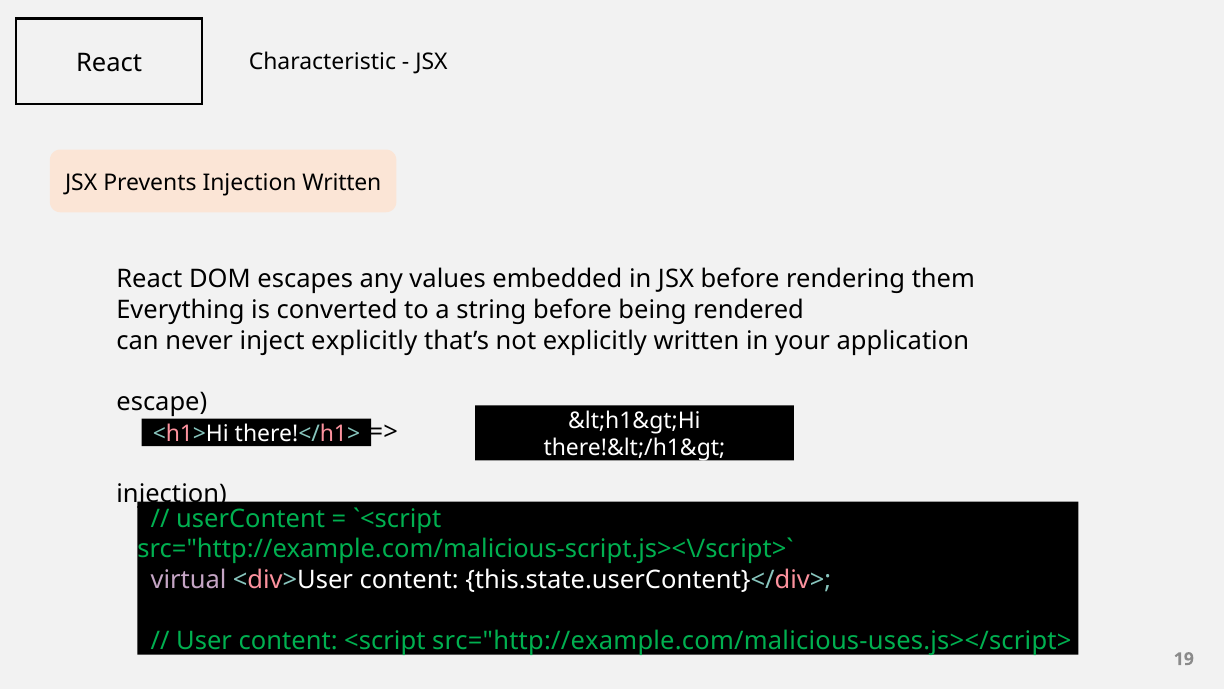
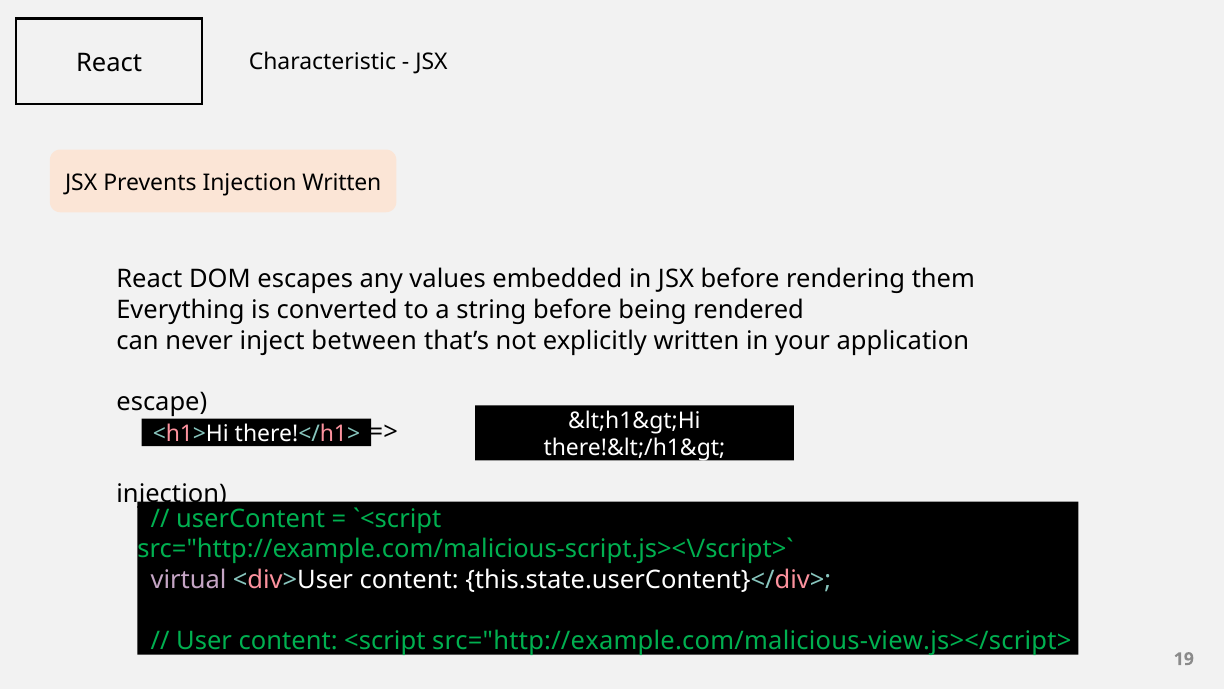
inject explicitly: explicitly -> between
src="http://example.com/malicious-uses.js></script>: src="http://example.com/malicious-uses.js></script> -> src="http://example.com/malicious-view.js></script>
